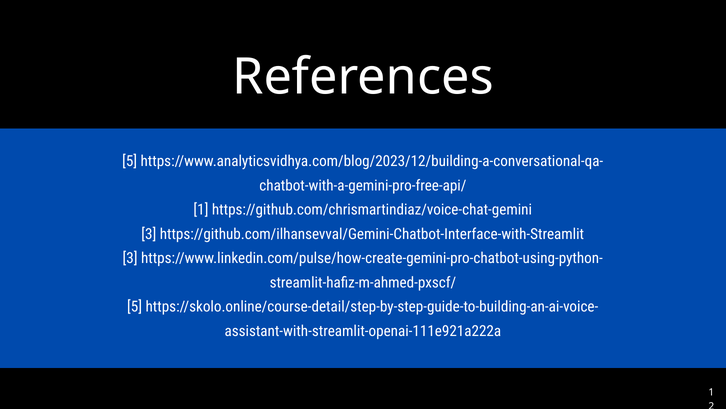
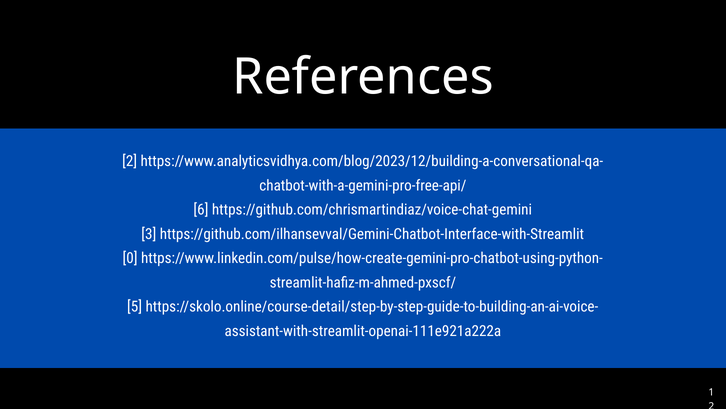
5 at (130, 161): 5 -> 2
1 at (201, 210): 1 -> 6
3 at (130, 258): 3 -> 0
